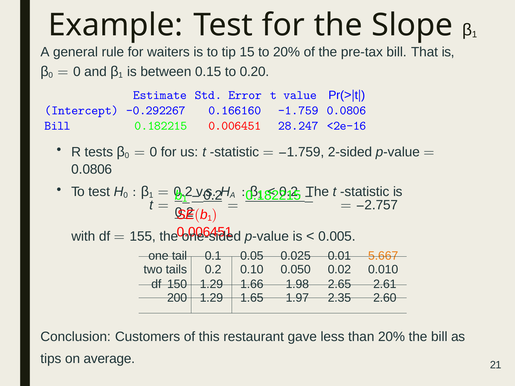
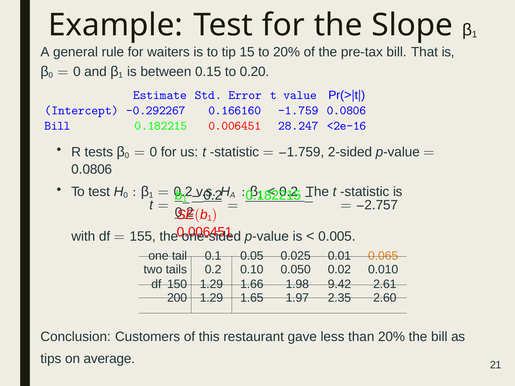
5.667: 5.667 -> 0.065
2.65: 2.65 -> 9.42
